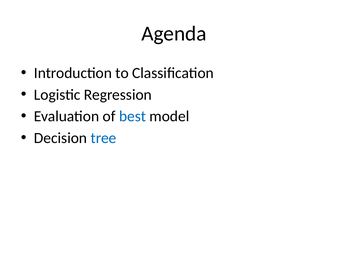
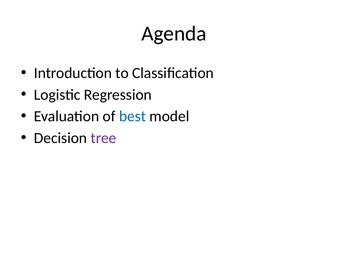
tree colour: blue -> purple
